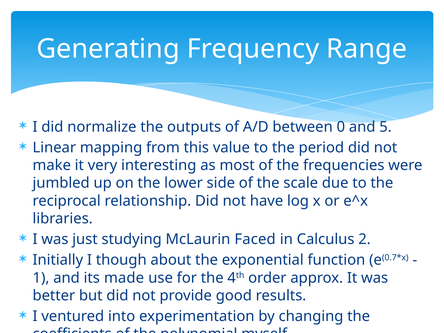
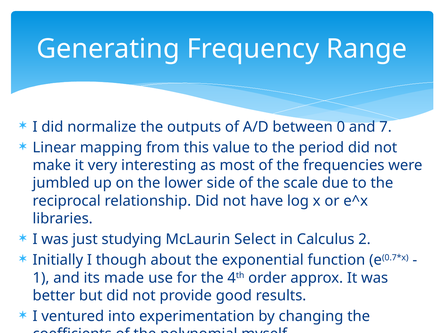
5: 5 -> 7
Faced: Faced -> Select
